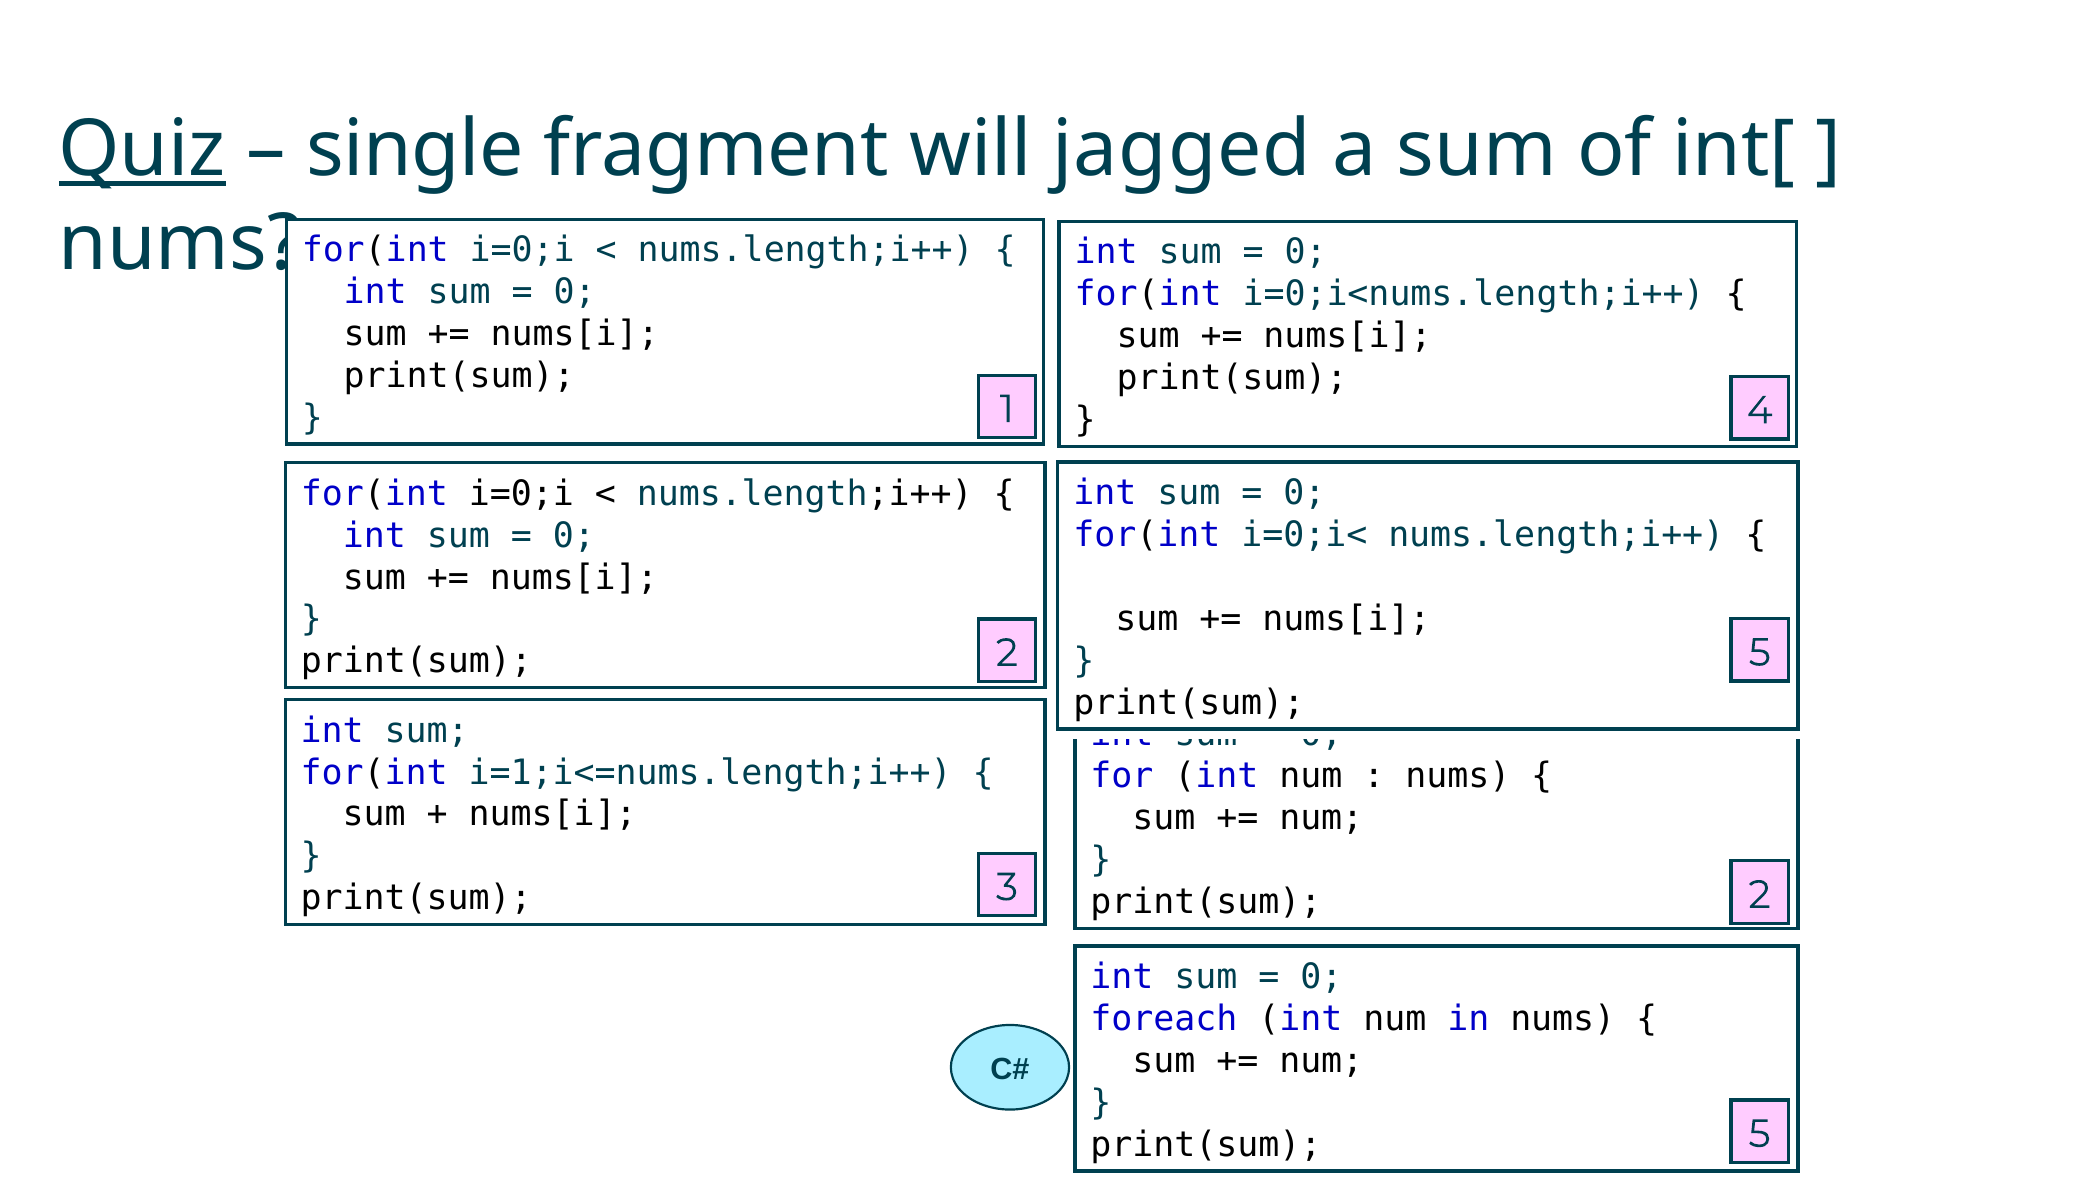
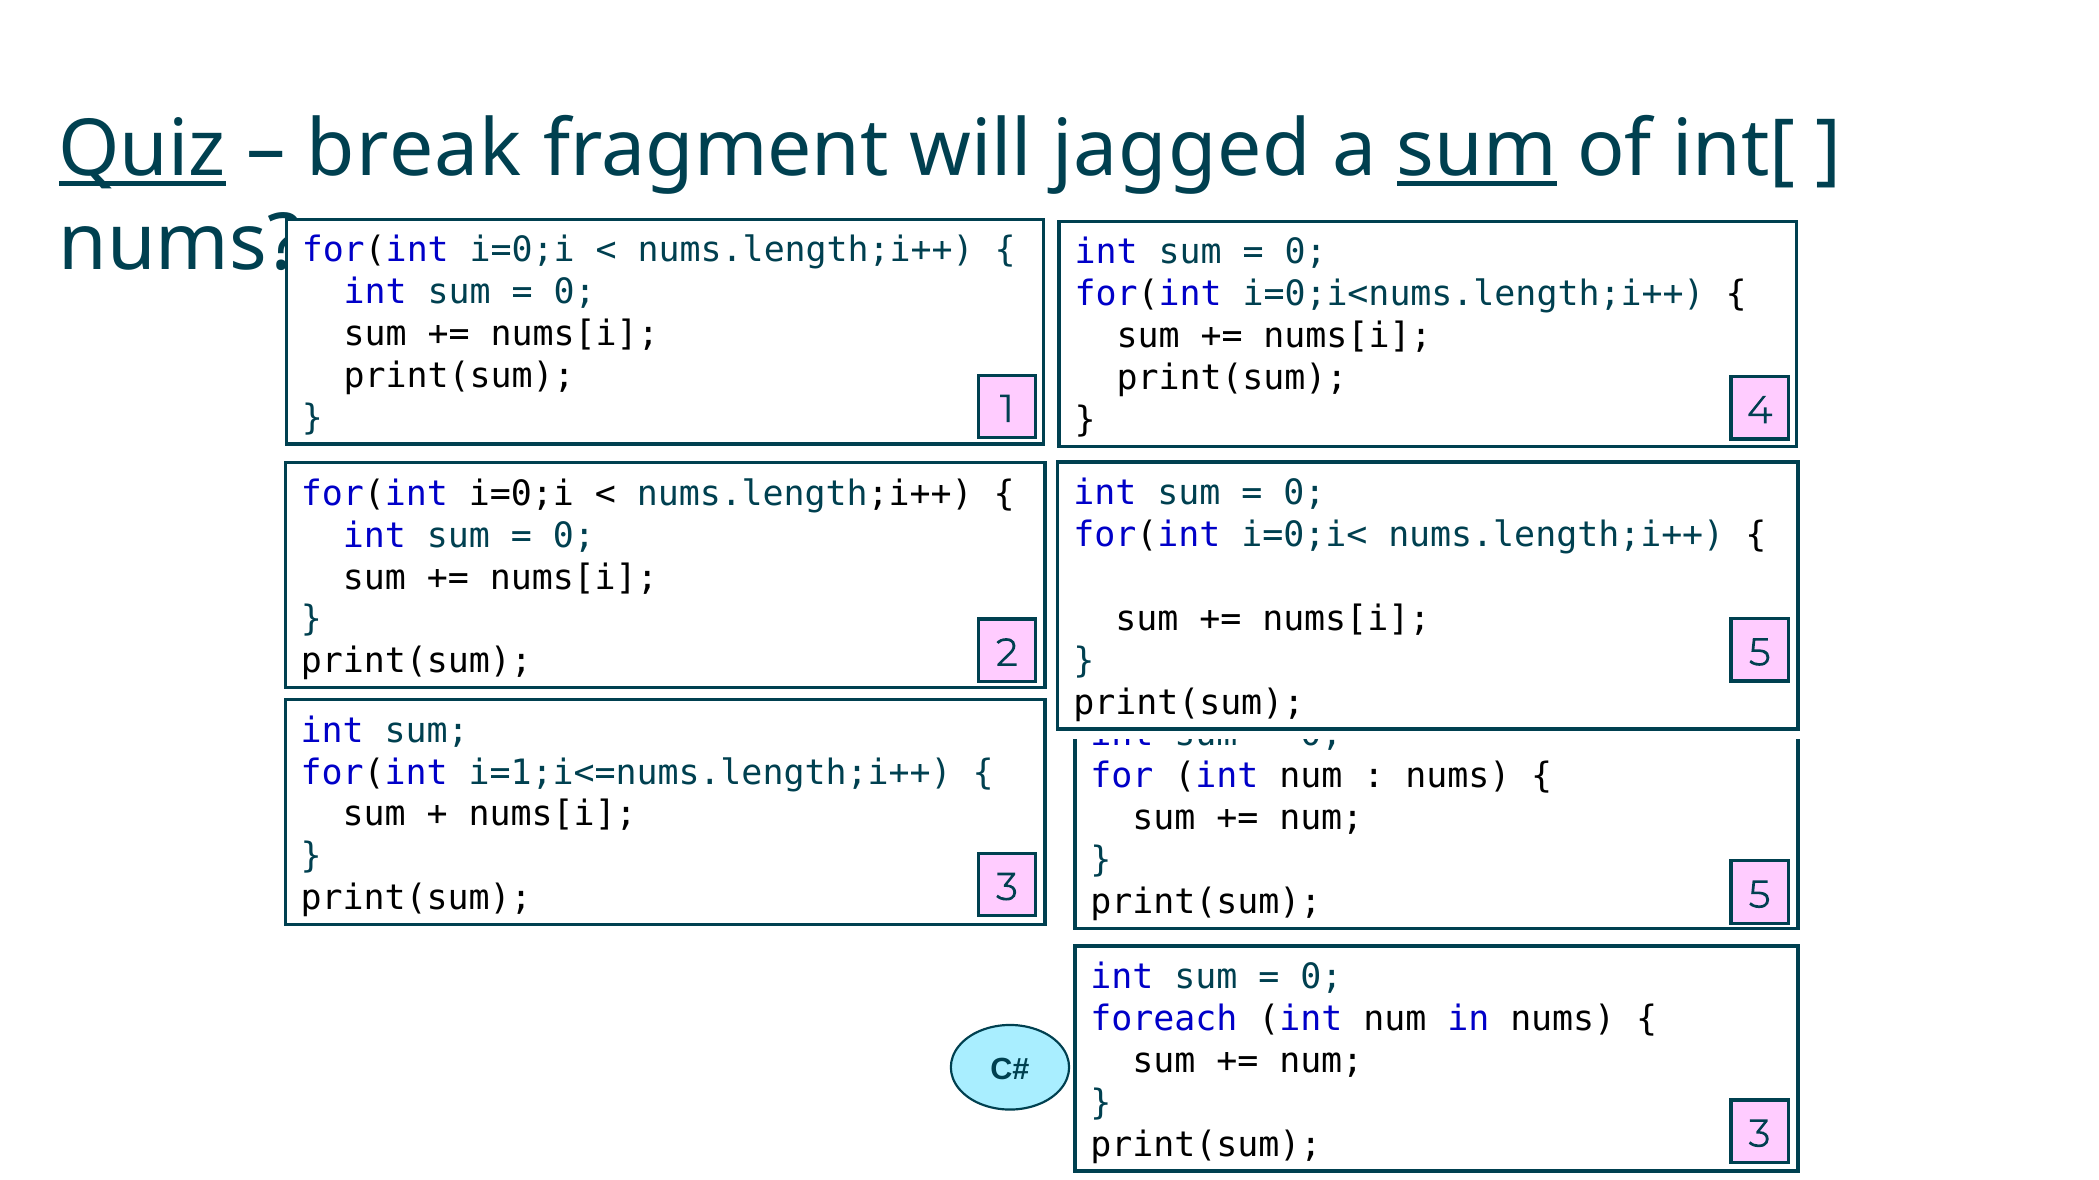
single: single -> break
sum at (1477, 149) underline: none -> present
3 2: 2 -> 5
5 at (1760, 1135): 5 -> 3
